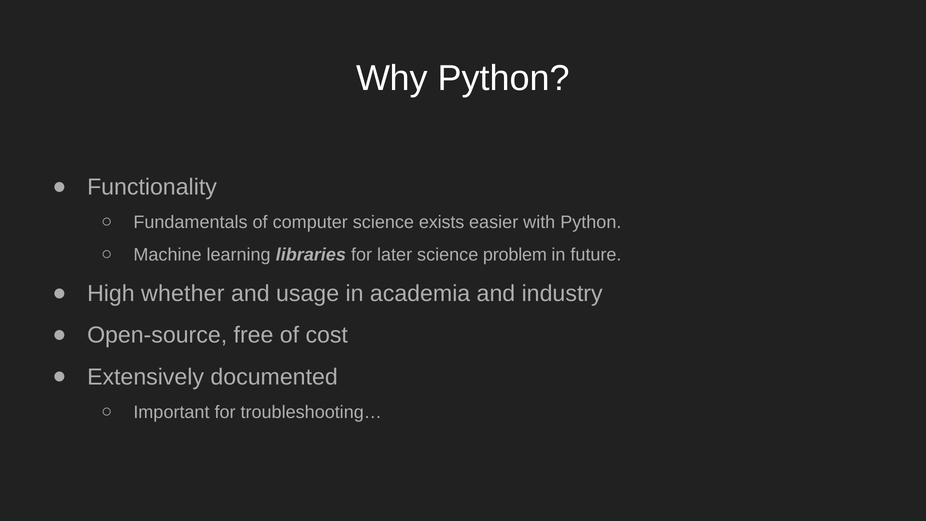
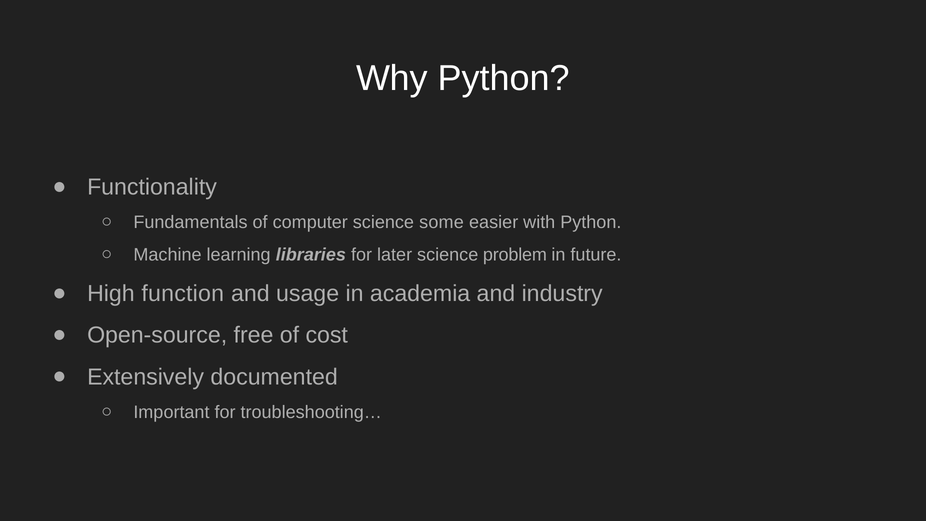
exists: exists -> some
whether: whether -> function
